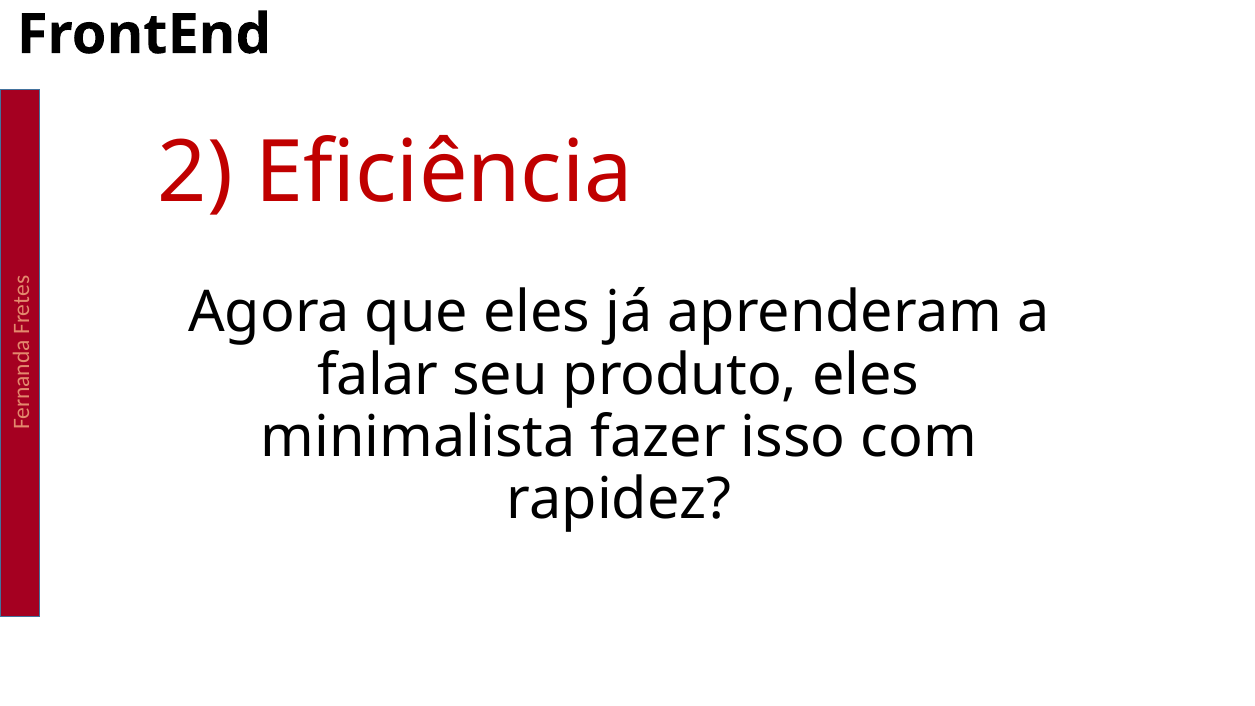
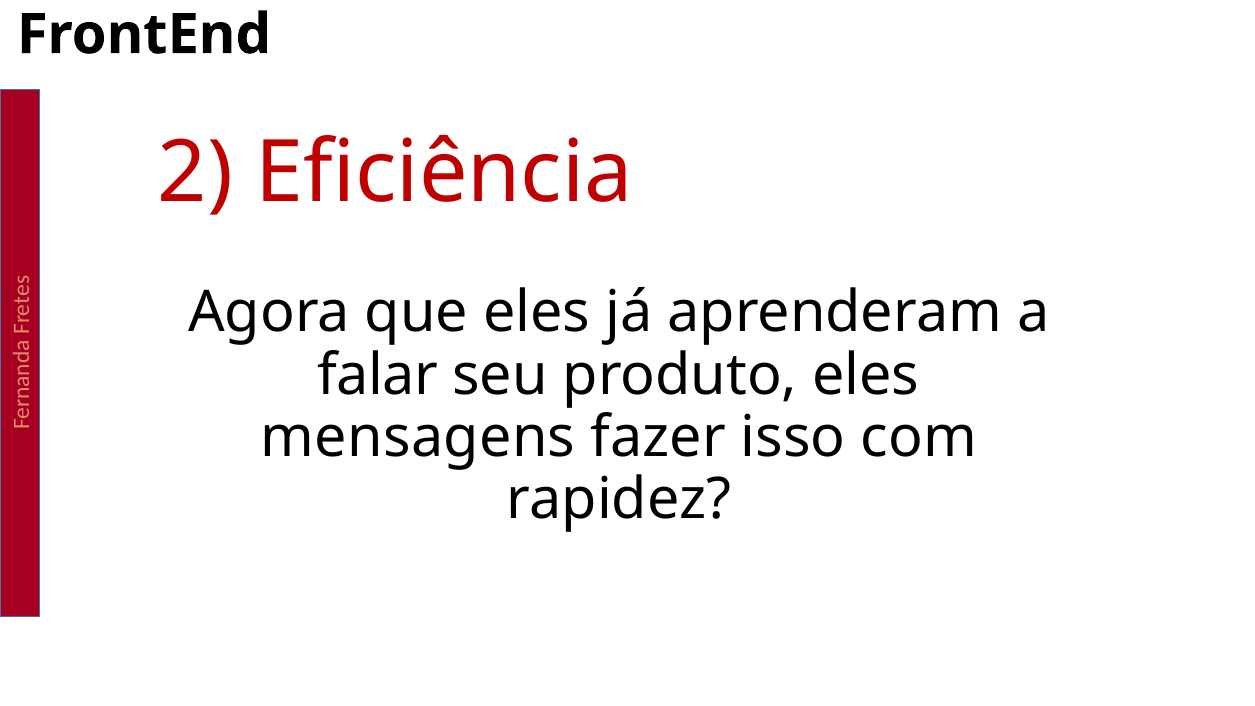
minimalista: minimalista -> mensagens
